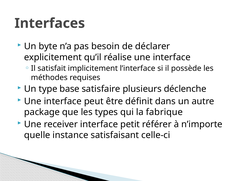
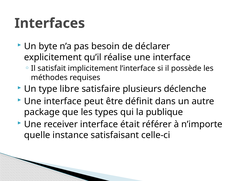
base: base -> libre
fabrique: fabrique -> publique
petit: petit -> était
